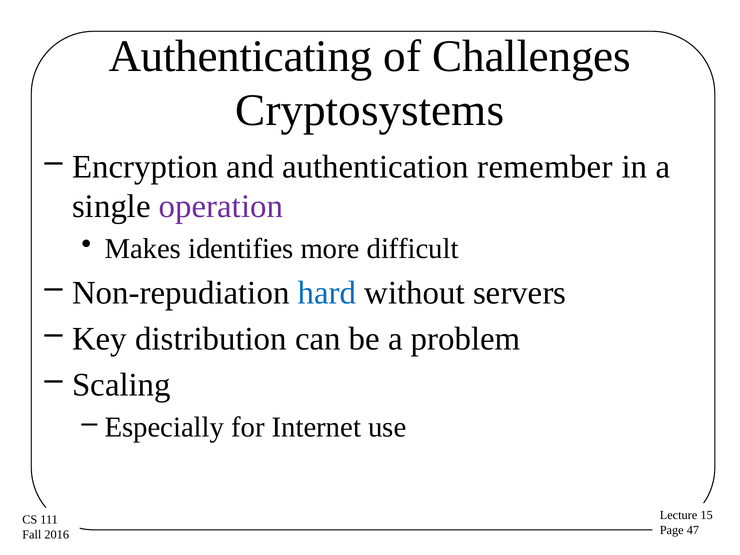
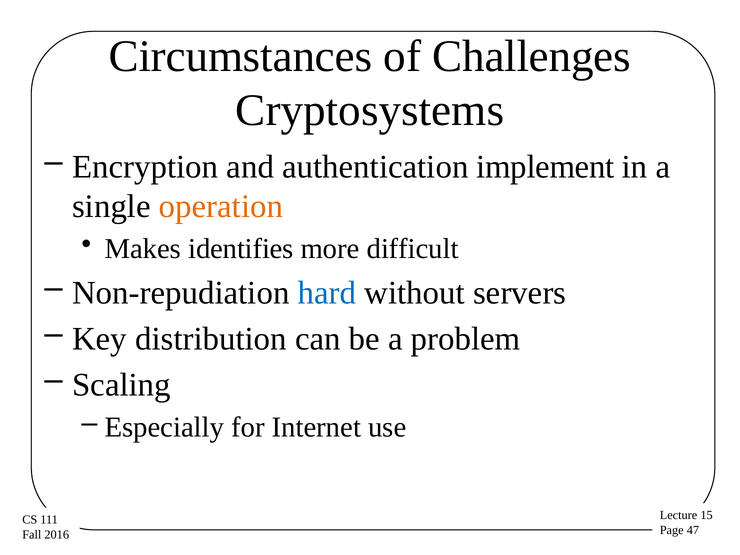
Authenticating: Authenticating -> Circumstances
remember: remember -> implement
operation colour: purple -> orange
